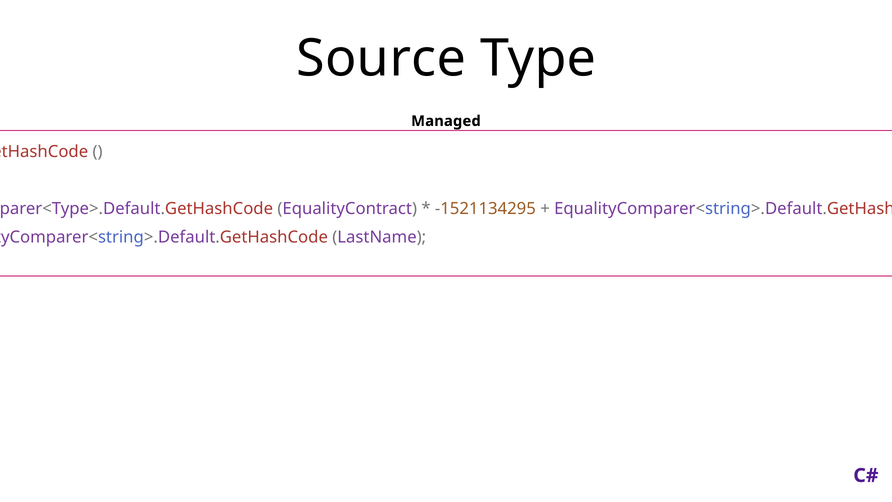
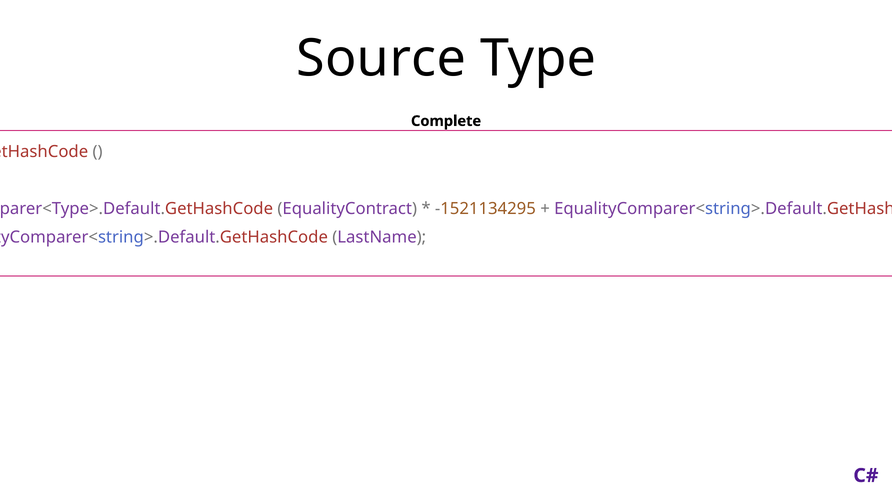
Managed: Managed -> Complete
